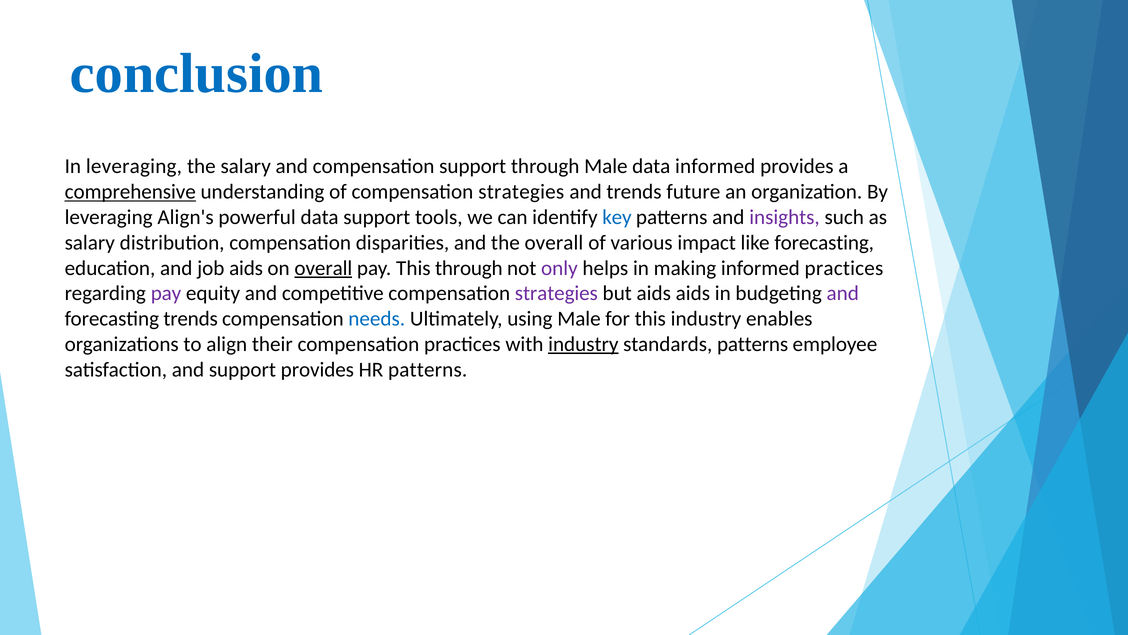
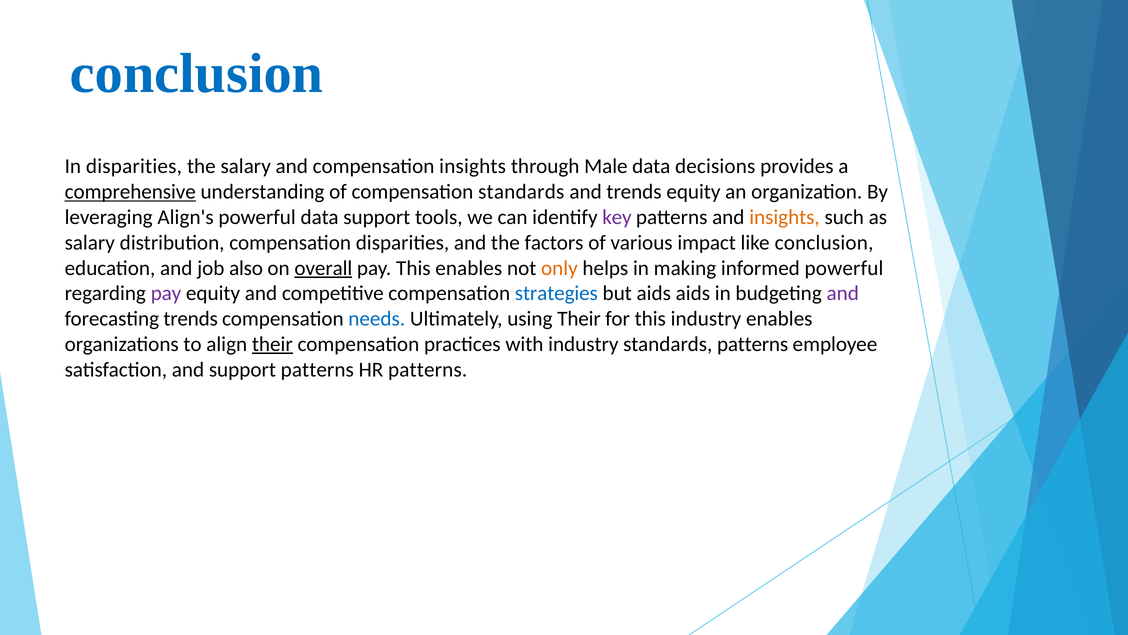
In leveraging: leveraging -> disparities
compensation support: support -> insights
data informed: informed -> decisions
of compensation strategies: strategies -> standards
trends future: future -> equity
key colour: blue -> purple
insights at (785, 217) colour: purple -> orange
the overall: overall -> factors
like forecasting: forecasting -> conclusion
job aids: aids -> also
This through: through -> enables
only colour: purple -> orange
informed practices: practices -> powerful
strategies at (556, 293) colour: purple -> blue
using Male: Male -> Their
their at (272, 344) underline: none -> present
industry at (583, 344) underline: present -> none
support provides: provides -> patterns
